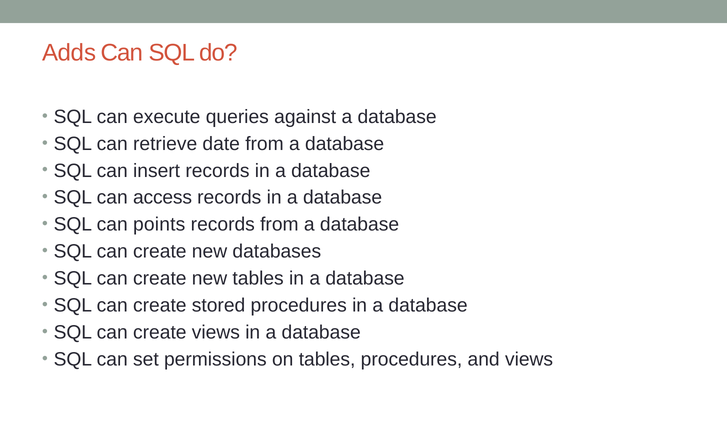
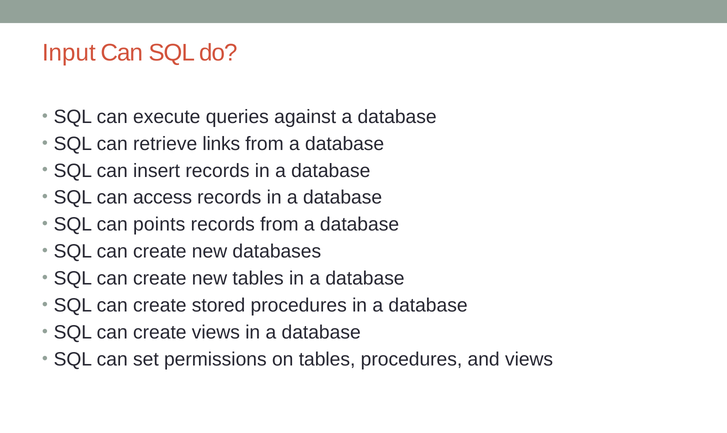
Adds: Adds -> Input
date: date -> links
